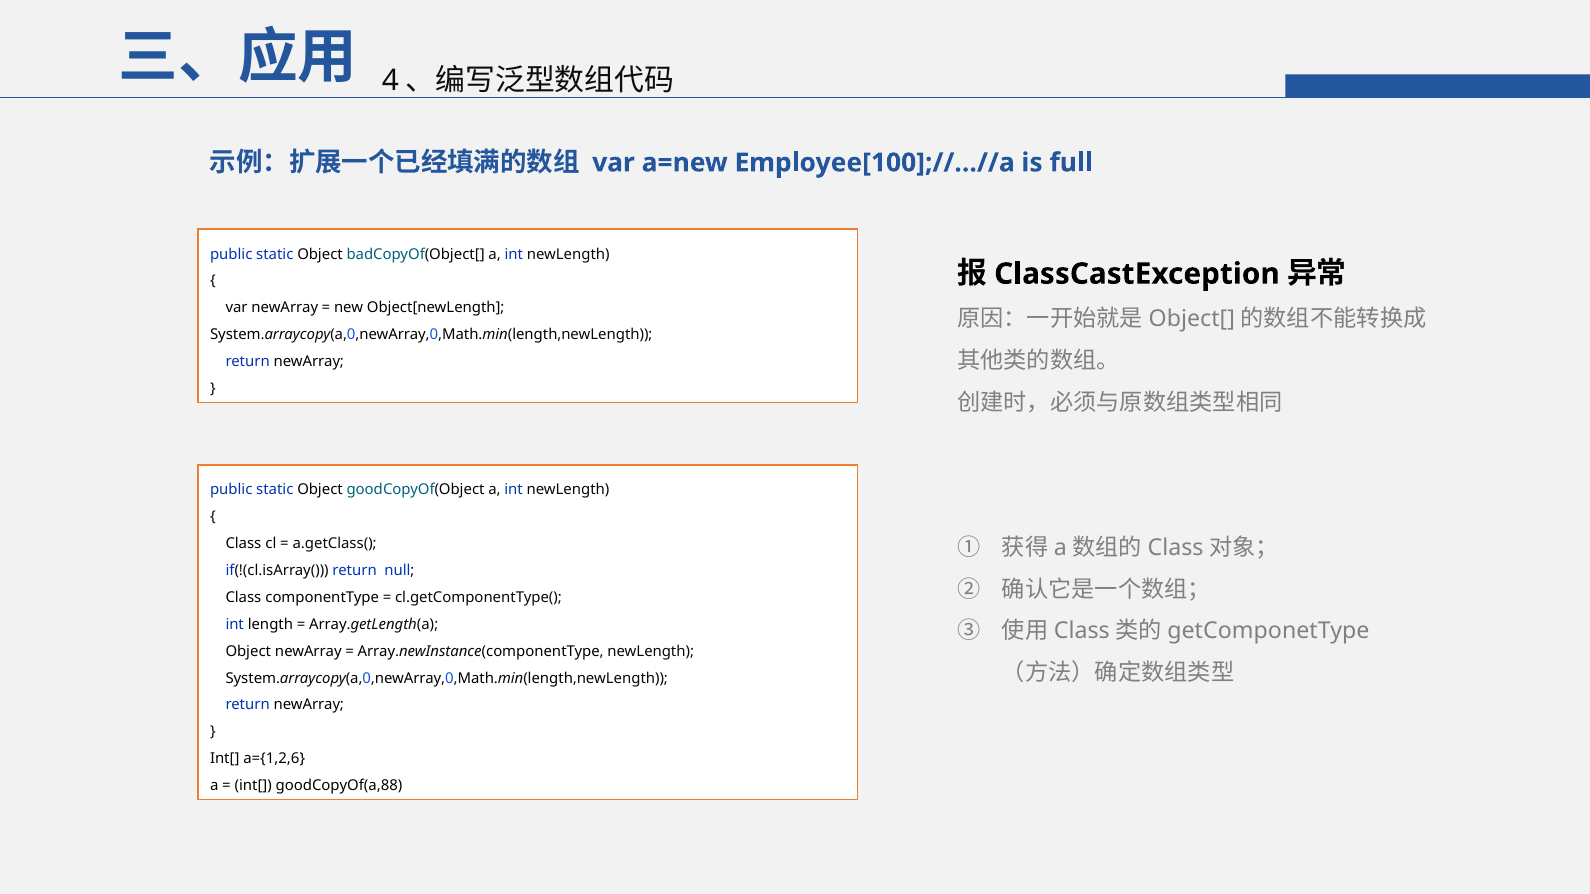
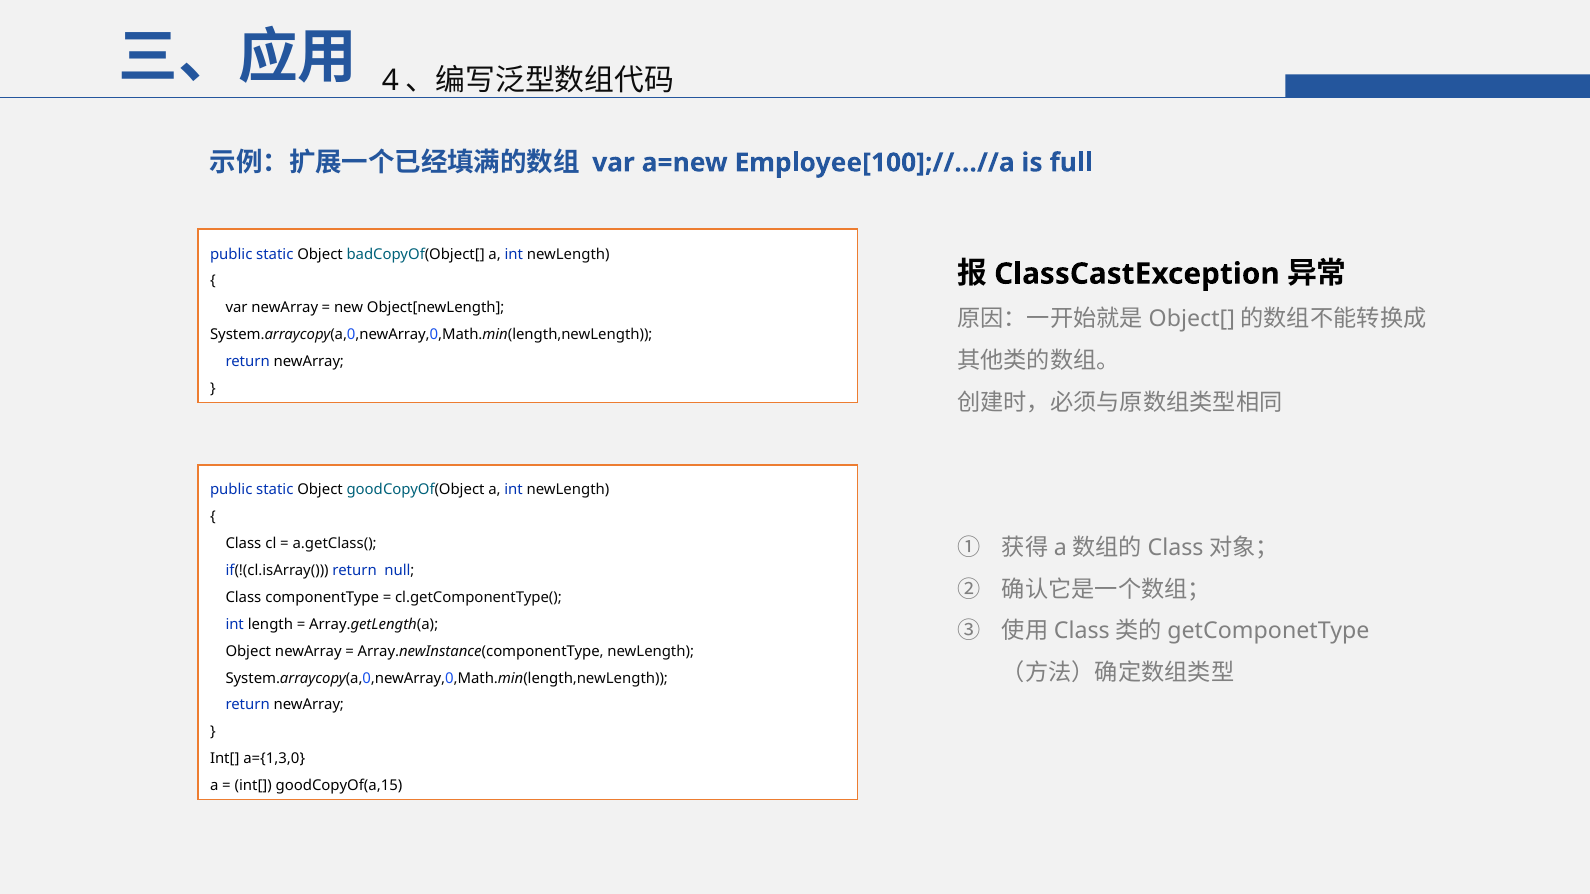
a={1,2,6: a={1,2,6 -> a={1,3,0
goodCopyOf(a,88: goodCopyOf(a,88 -> goodCopyOf(a,15
